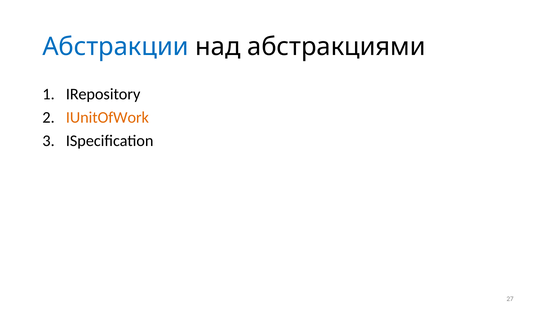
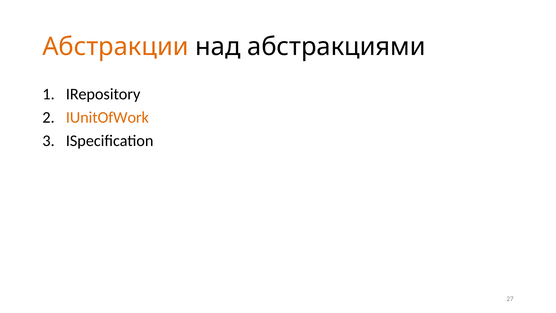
Абстракции colour: blue -> orange
